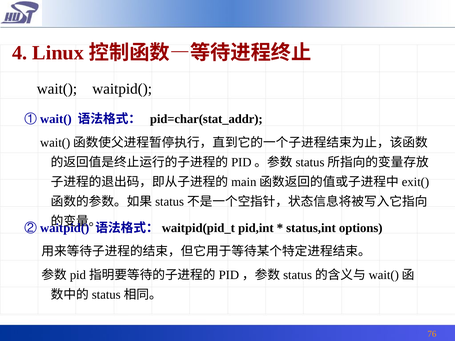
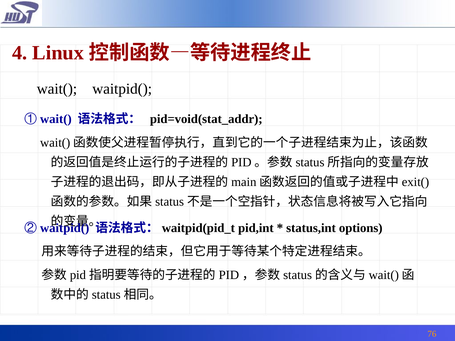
pid=char(stat_addr: pid=char(stat_addr -> pid=void(stat_addr
